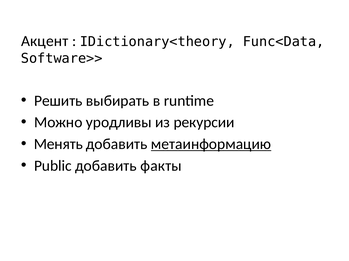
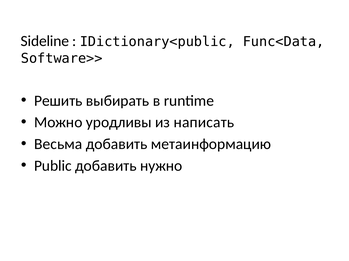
Акцент: Акцент -> Sideline
IDictionary<theory: IDictionary<theory -> IDictionary<public
рекурсии: рекурсии -> написать
Менять: Менять -> Весьма
метаинформацию underline: present -> none
факты: факты -> нужно
